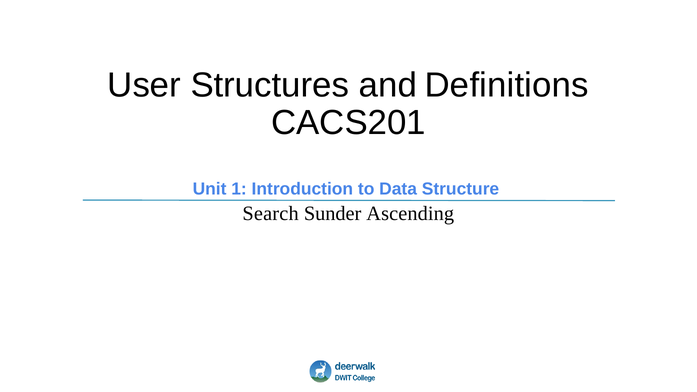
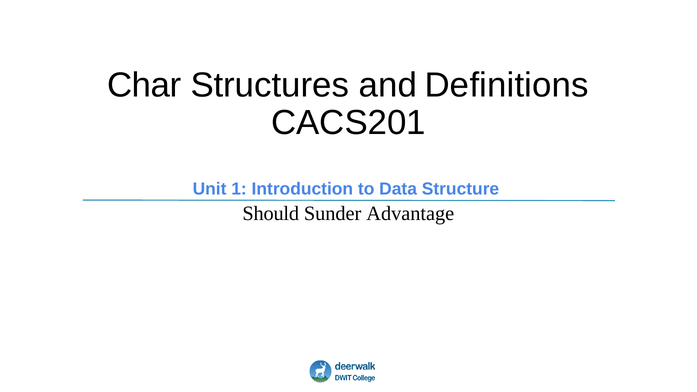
User: User -> Char
Search: Search -> Should
Ascending: Ascending -> Advantage
